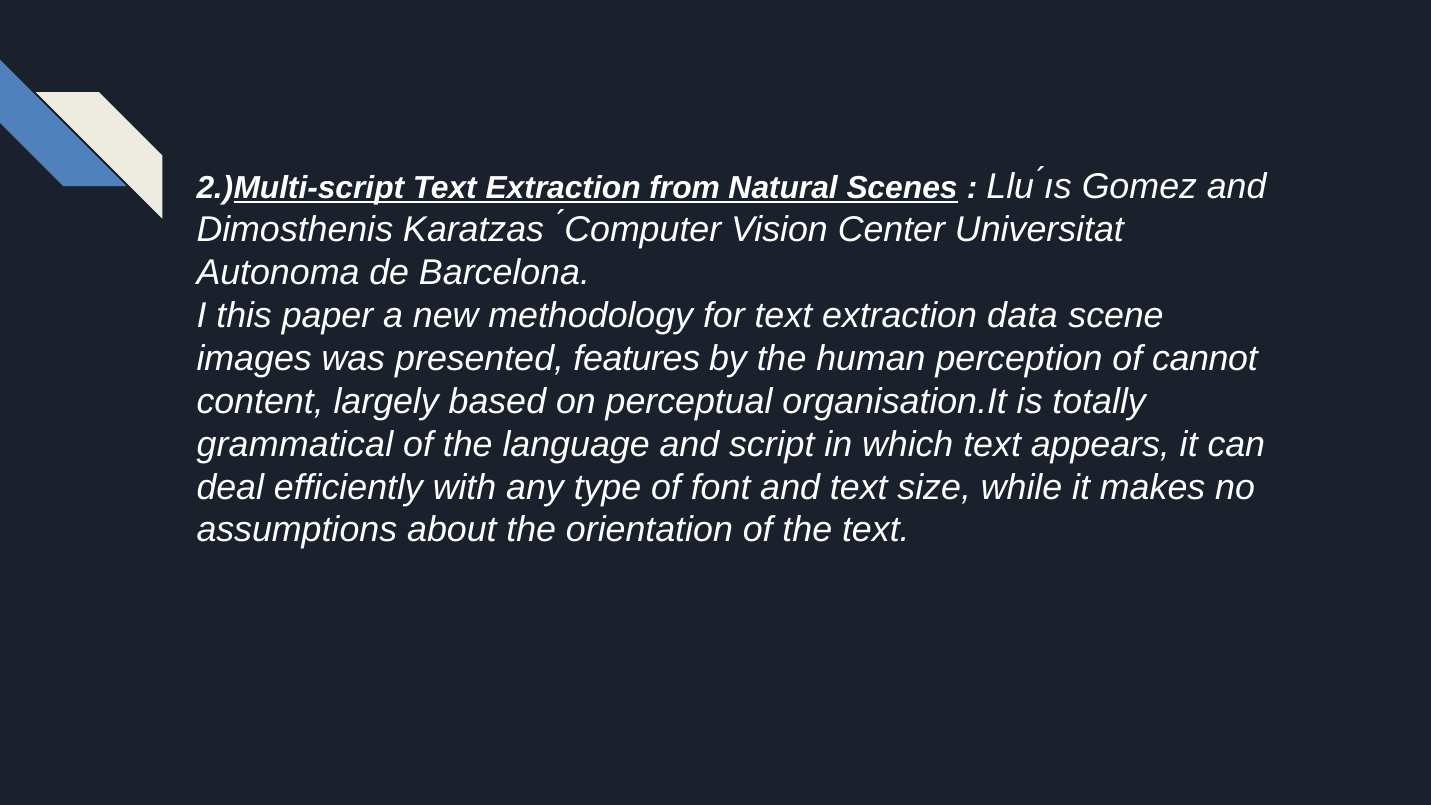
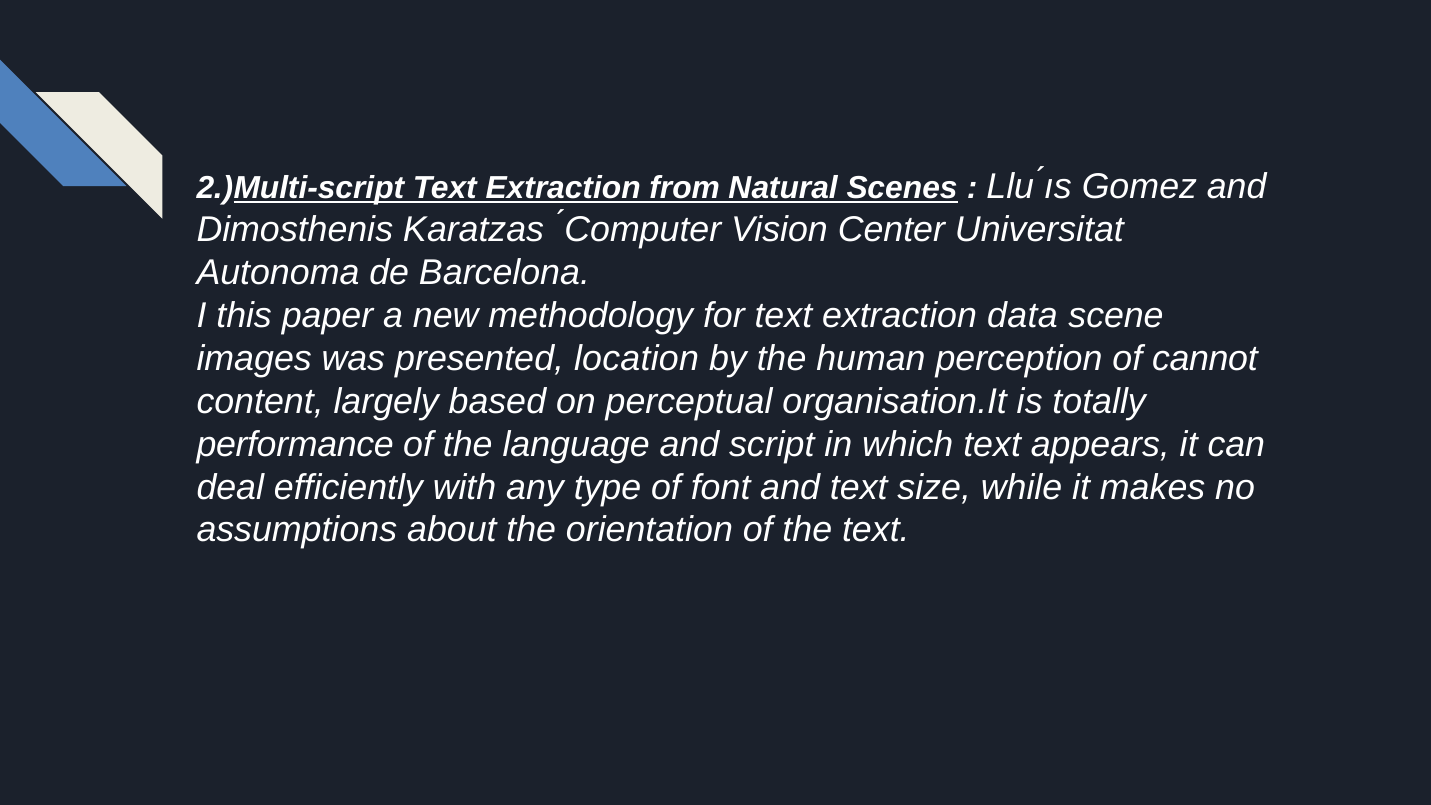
features: features -> location
grammatical: grammatical -> performance
